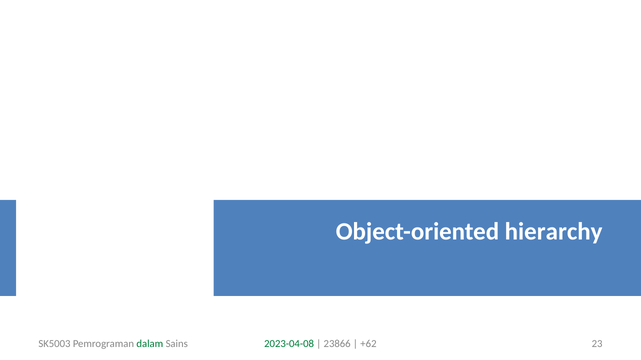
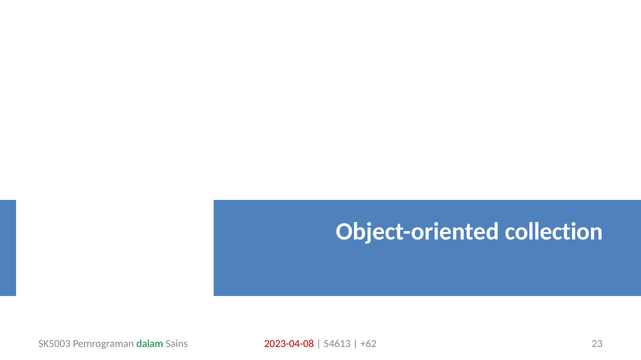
hierarchy: hierarchy -> collection
2023-04-08 colour: green -> red
23866: 23866 -> 54613
